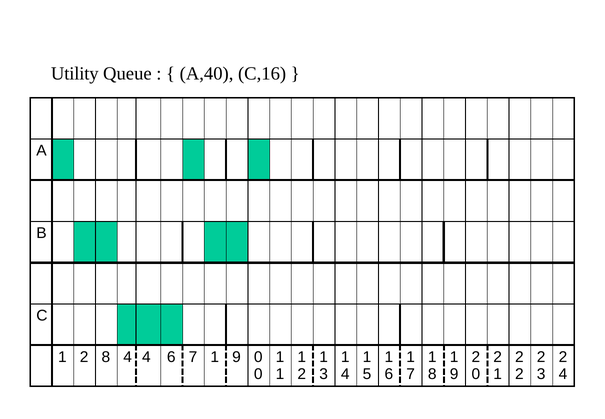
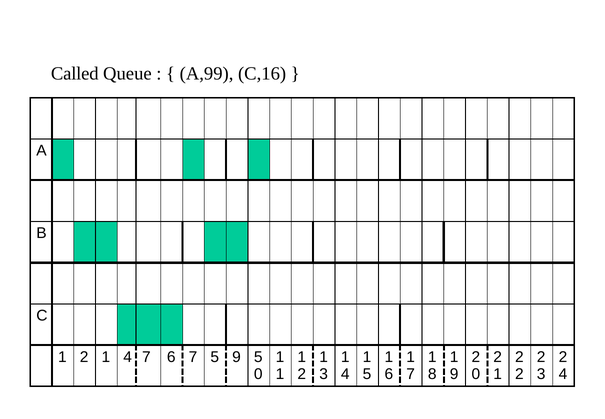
Utility: Utility -> Called
A,40: A,40 -> A,99
8 at (106, 357): 8 -> 1
4 4: 4 -> 7
6 7 1: 1 -> 5
9 0: 0 -> 5
